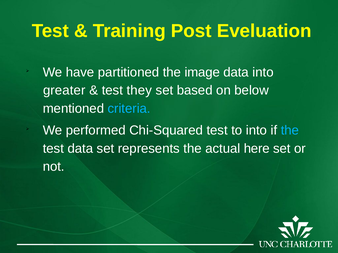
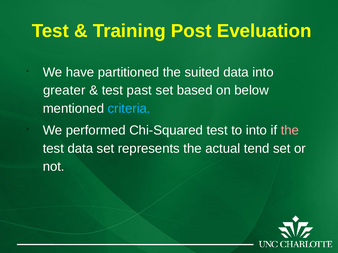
image: image -> suited
they: they -> past
the at (290, 131) colour: light blue -> pink
here: here -> tend
